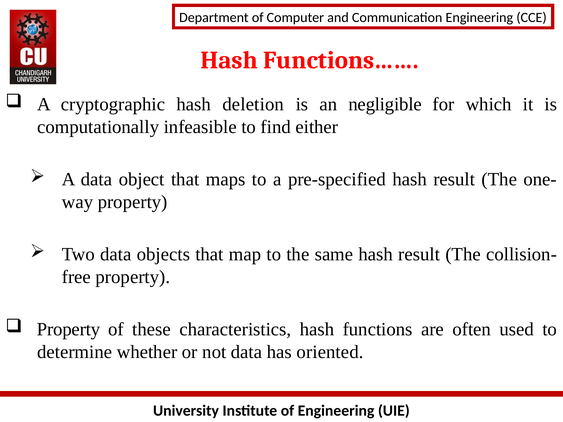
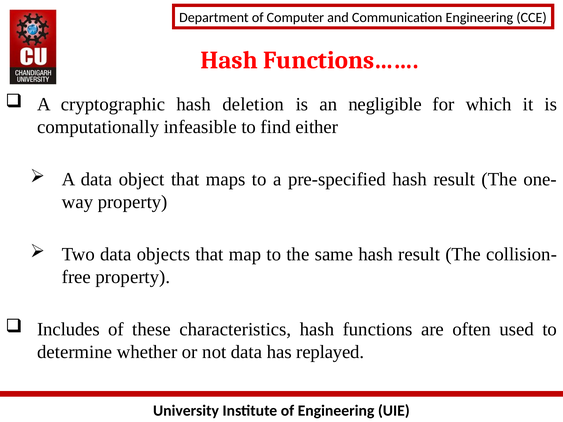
Property at (69, 330): Property -> Includes
oriented: oriented -> replayed
